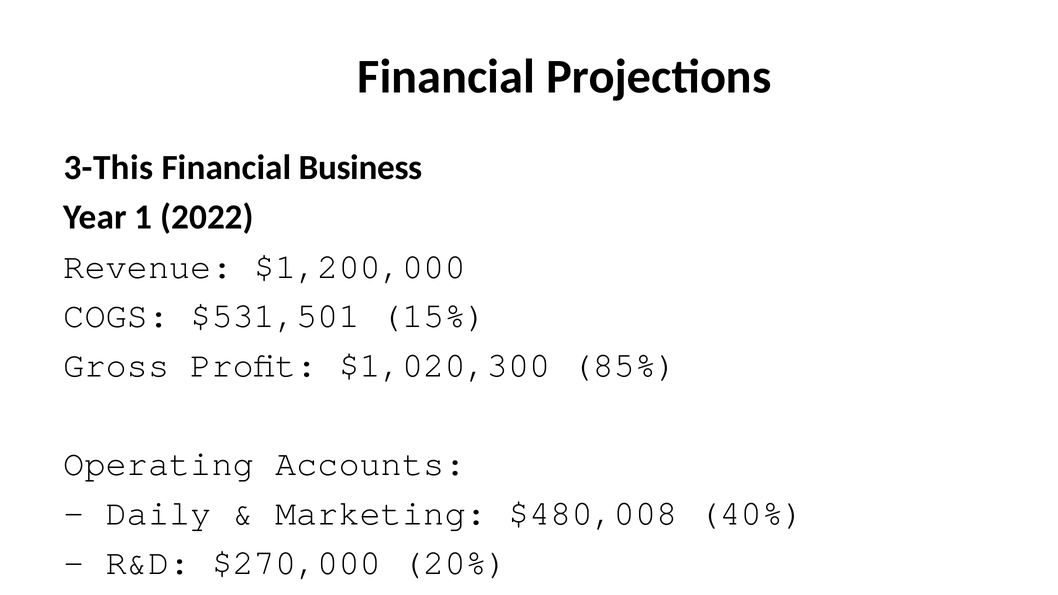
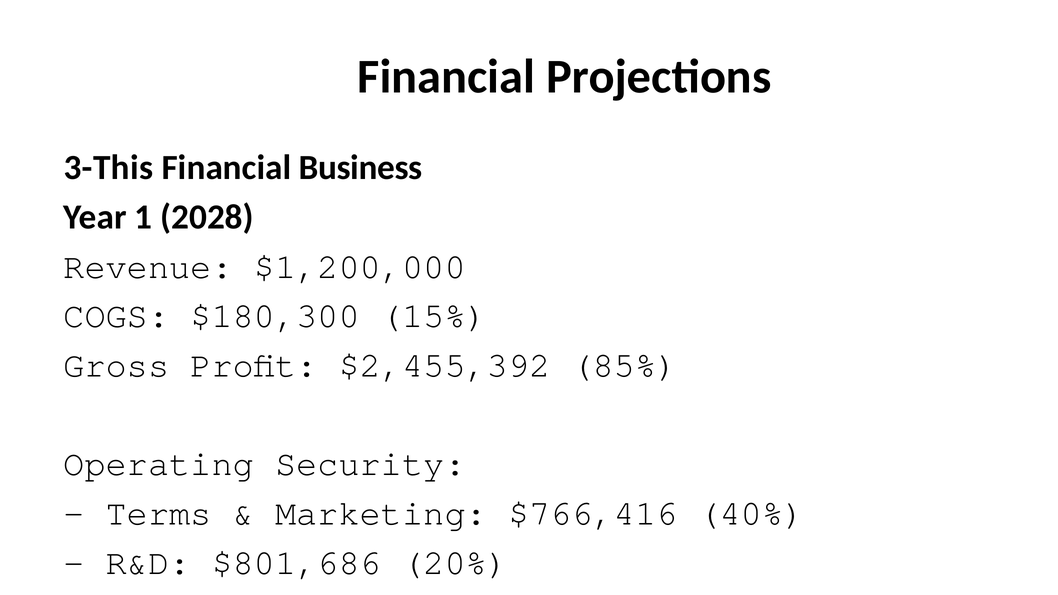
2022: 2022 -> 2028
$531,501: $531,501 -> $180,300
$1,020,300: $1,020,300 -> $2,455,392
Operating Accounts: Accounts -> Security
Daily: Daily -> Terms
$480,008: $480,008 -> $766,416
$270,000: $270,000 -> $801,686
